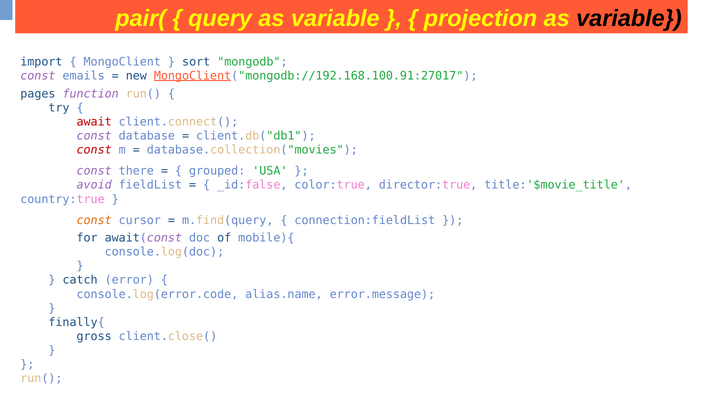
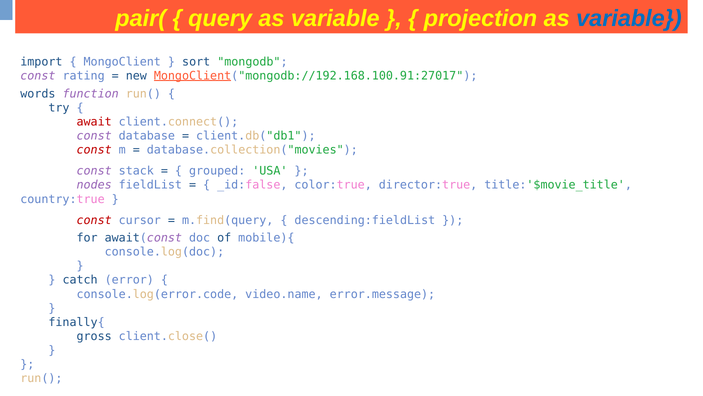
variable at (629, 18) colour: black -> blue
emails: emails -> rating
pages: pages -> words
there: there -> stack
avoid: avoid -> nodes
const at (94, 220) colour: orange -> red
connection:fieldList: connection:fieldList -> descending:fieldList
alias.name: alias.name -> video.name
